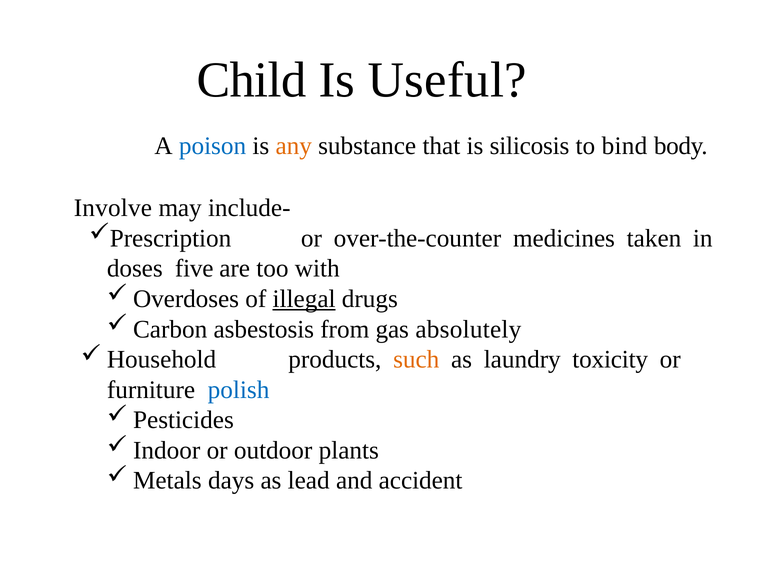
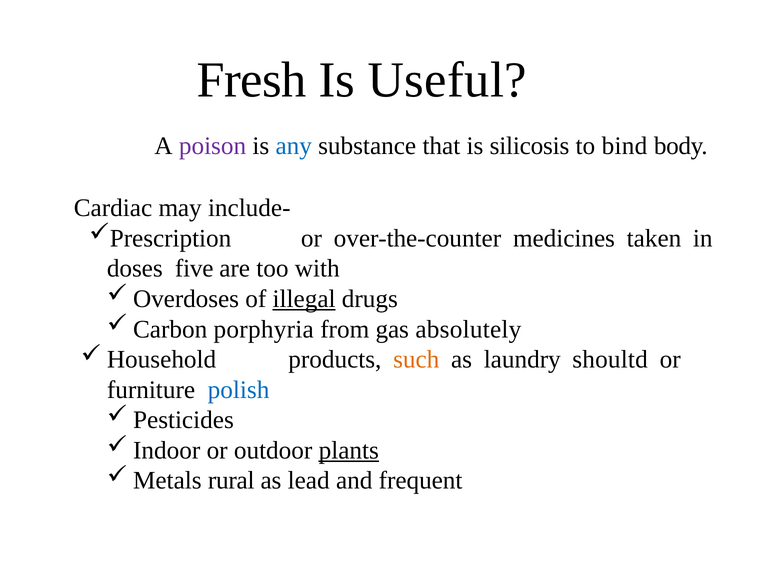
Child: Child -> Fresh
poison colour: blue -> purple
any colour: orange -> blue
Involve: Involve -> Cardiac
asbestosis: asbestosis -> porphyria
toxicity: toxicity -> shoultd
plants underline: none -> present
days: days -> rural
accident: accident -> frequent
